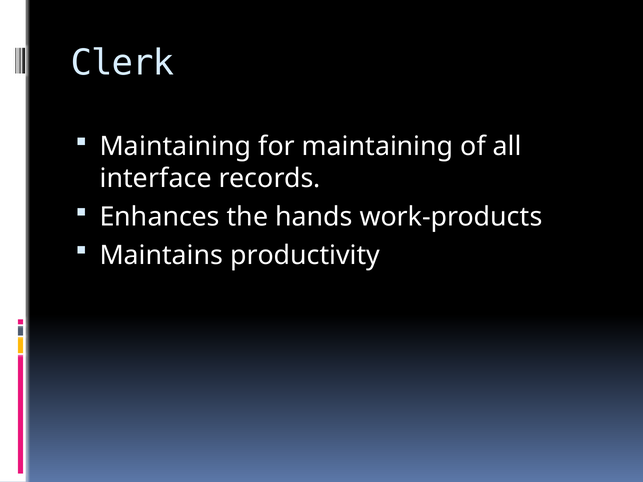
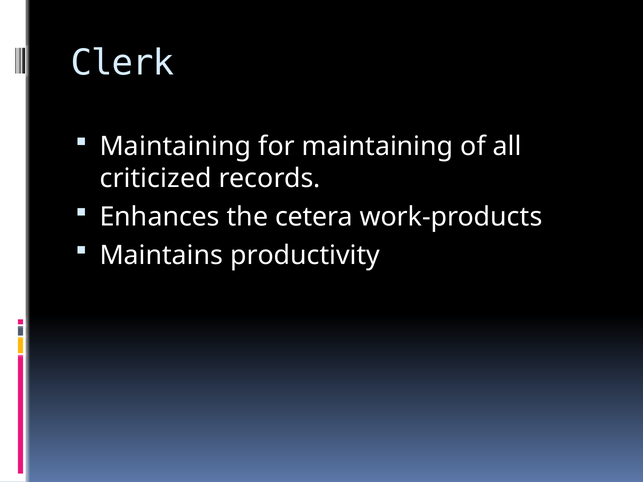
interface: interface -> criticized
hands: hands -> cetera
